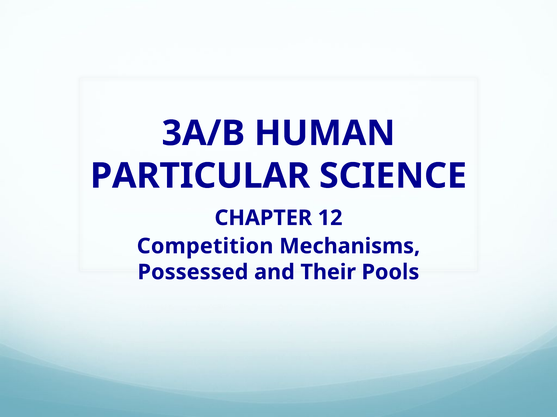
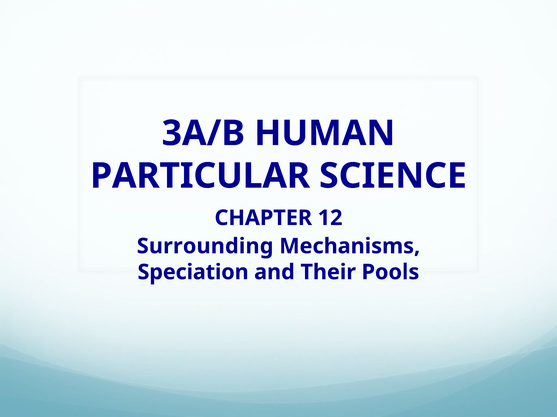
Competition: Competition -> Surrounding
Possessed: Possessed -> Speciation
